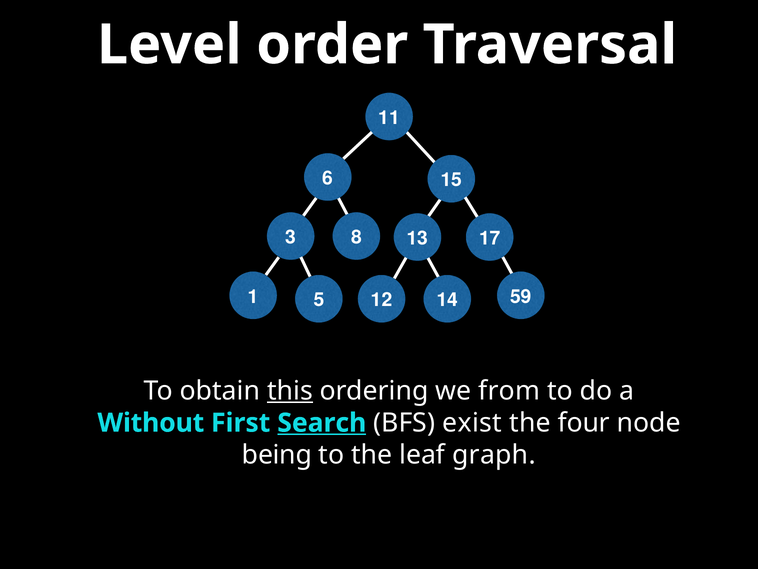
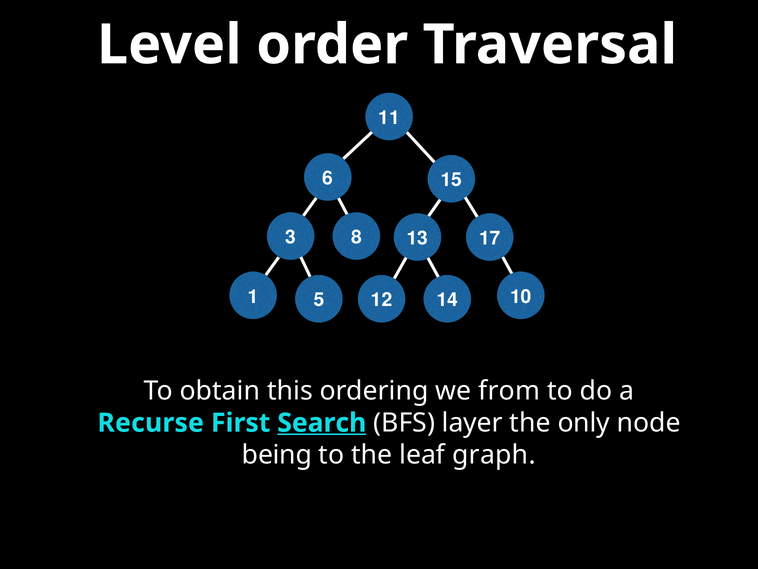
59: 59 -> 10
this underline: present -> none
Without: Without -> Recurse
exist: exist -> layer
four: four -> only
